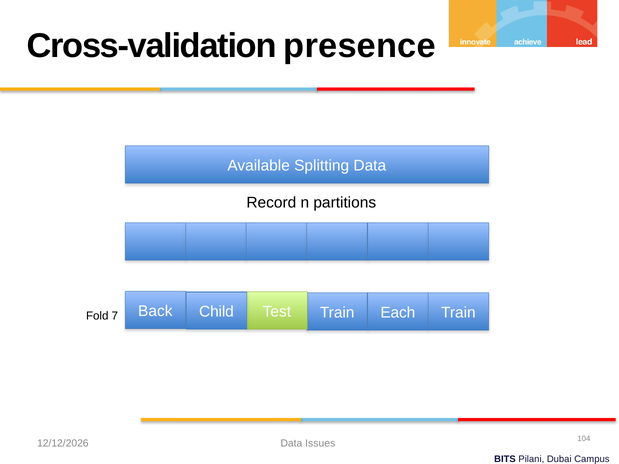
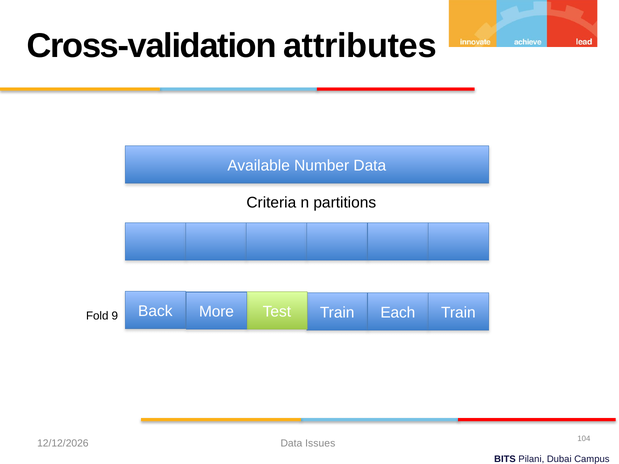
presence: presence -> attributes
Splitting: Splitting -> Number
Record: Record -> Criteria
Child: Child -> More
7: 7 -> 9
